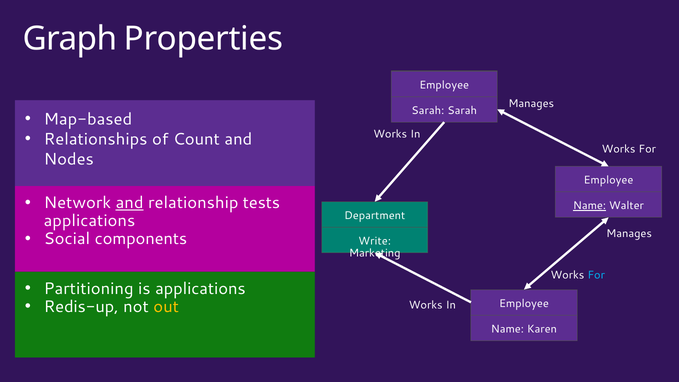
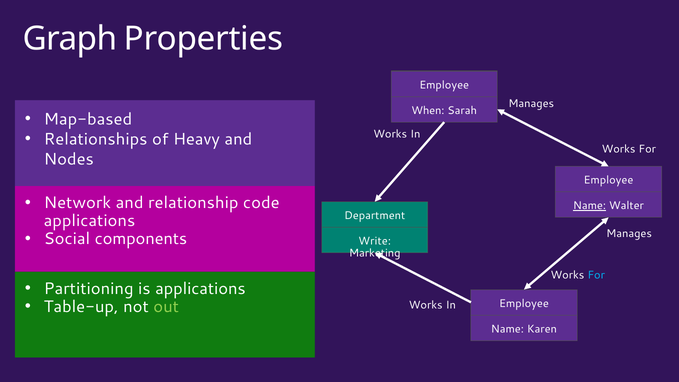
Sarah at (428, 110): Sarah -> When
Count: Count -> Heavy
and at (130, 203) underline: present -> none
tests: tests -> code
Redis-up: Redis-up -> Table-up
out colour: yellow -> light green
